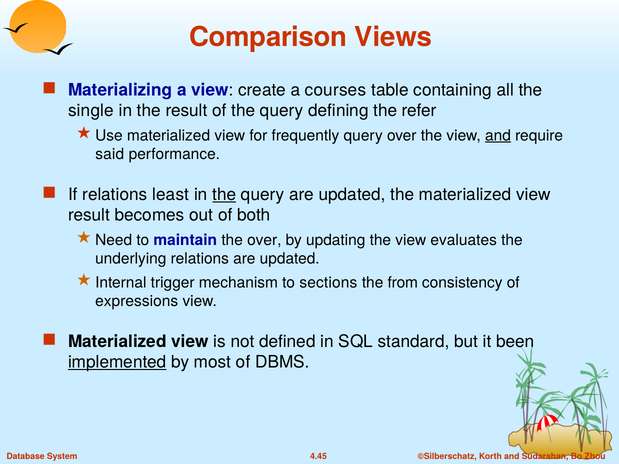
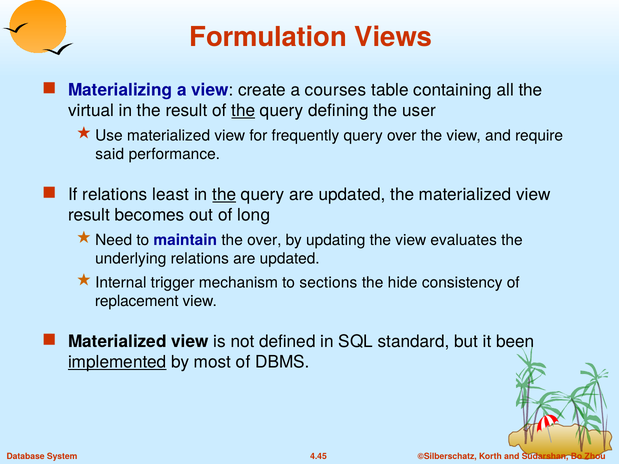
Comparison: Comparison -> Formulation
single: single -> virtual
the at (243, 111) underline: none -> present
refer: refer -> user
and at (498, 136) underline: present -> none
both: both -> long
from: from -> hide
expressions: expressions -> replacement
